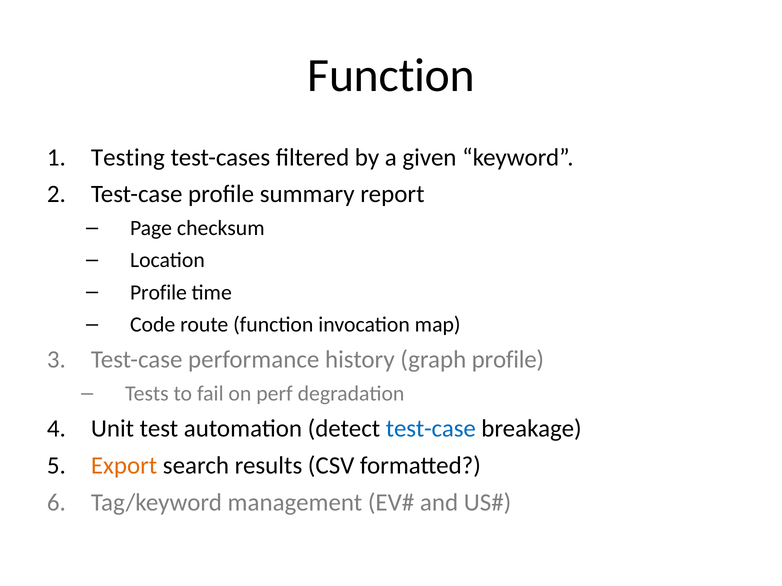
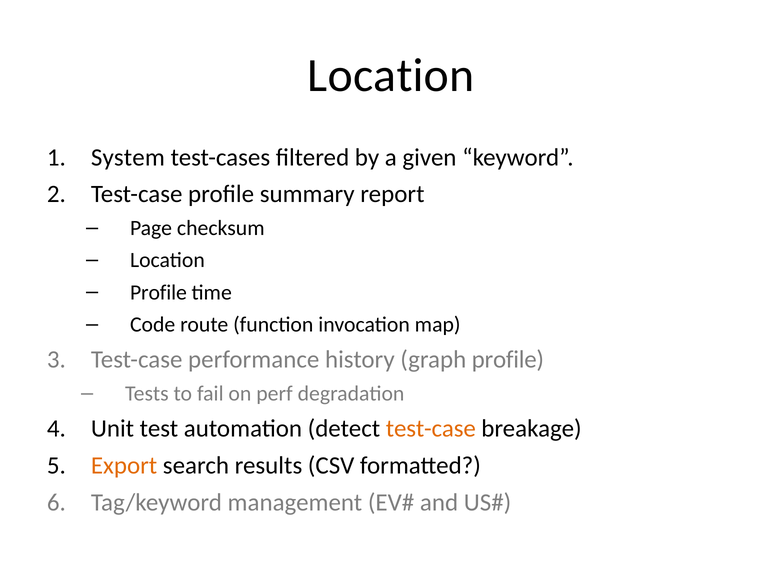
Function at (391, 76): Function -> Location
Testing: Testing -> System
test-case at (431, 429) colour: blue -> orange
